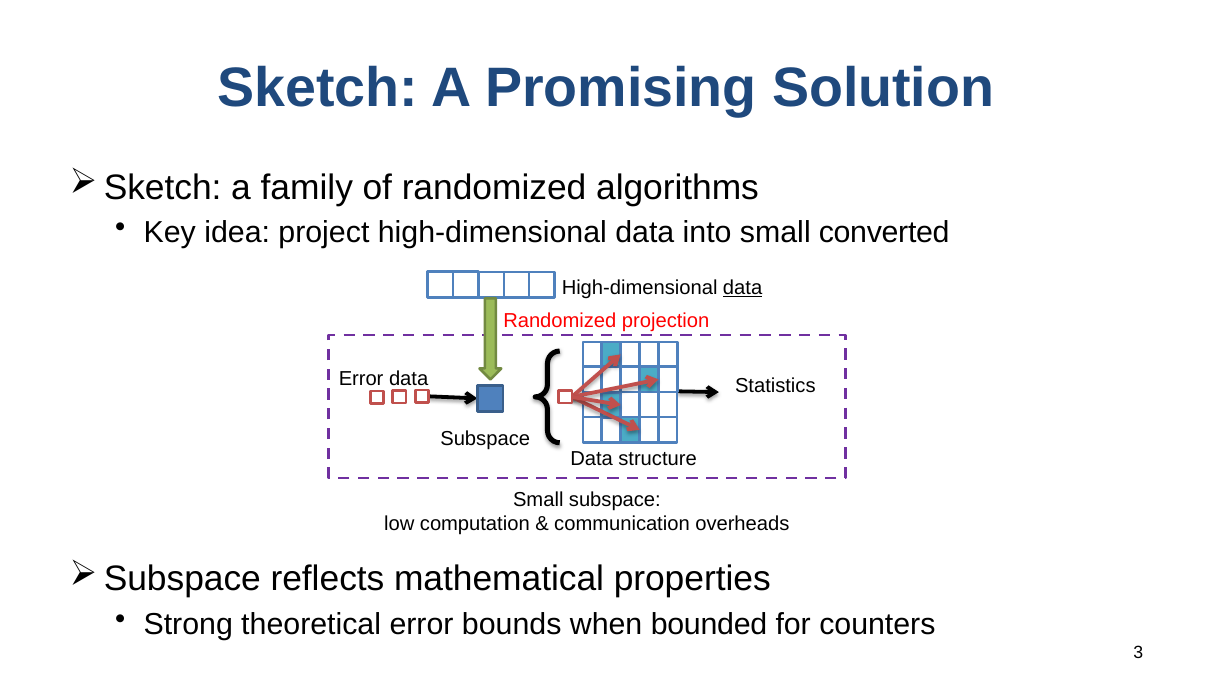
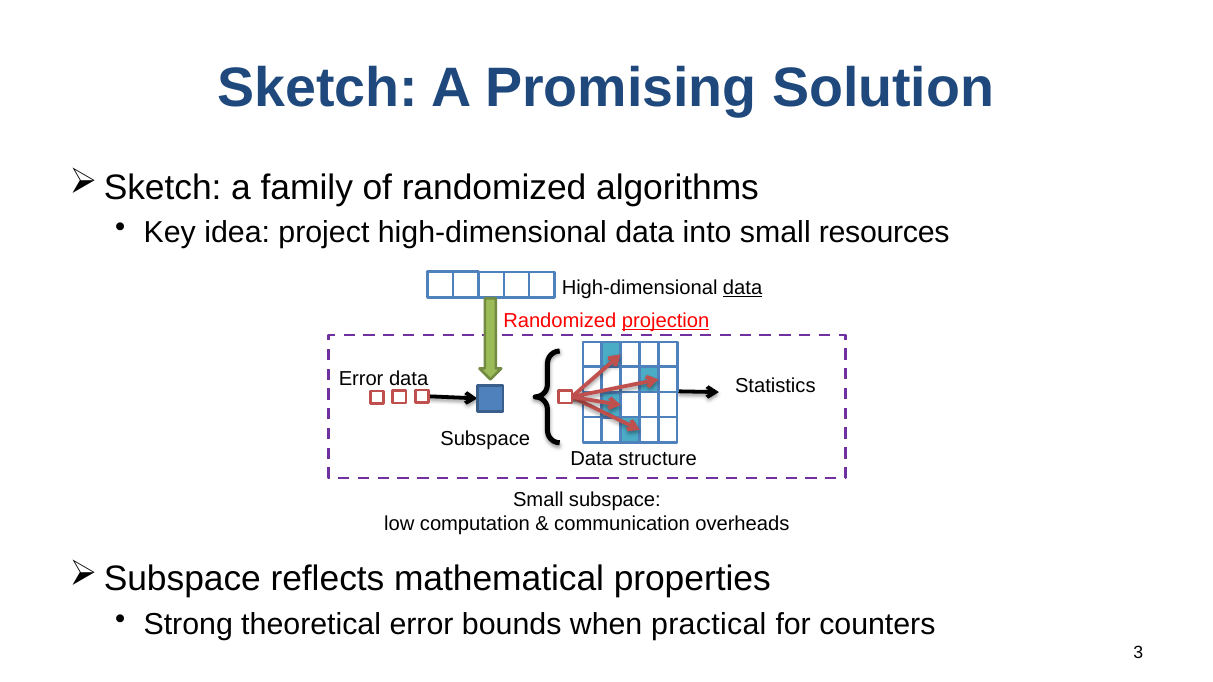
converted: converted -> resources
projection underline: none -> present
bounded: bounded -> practical
